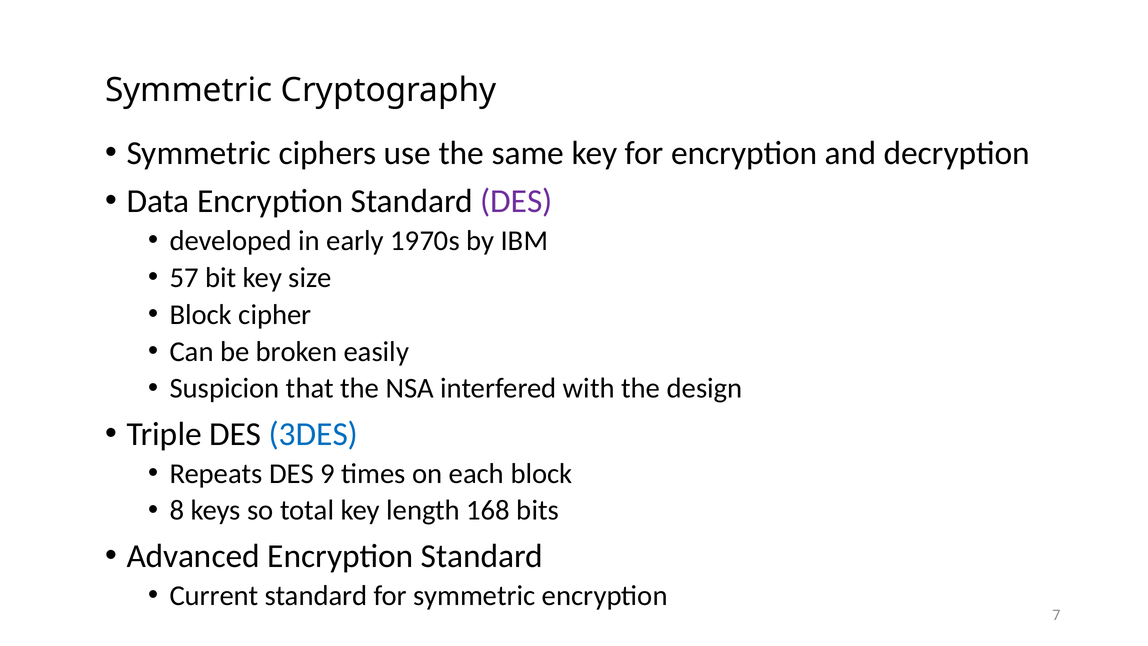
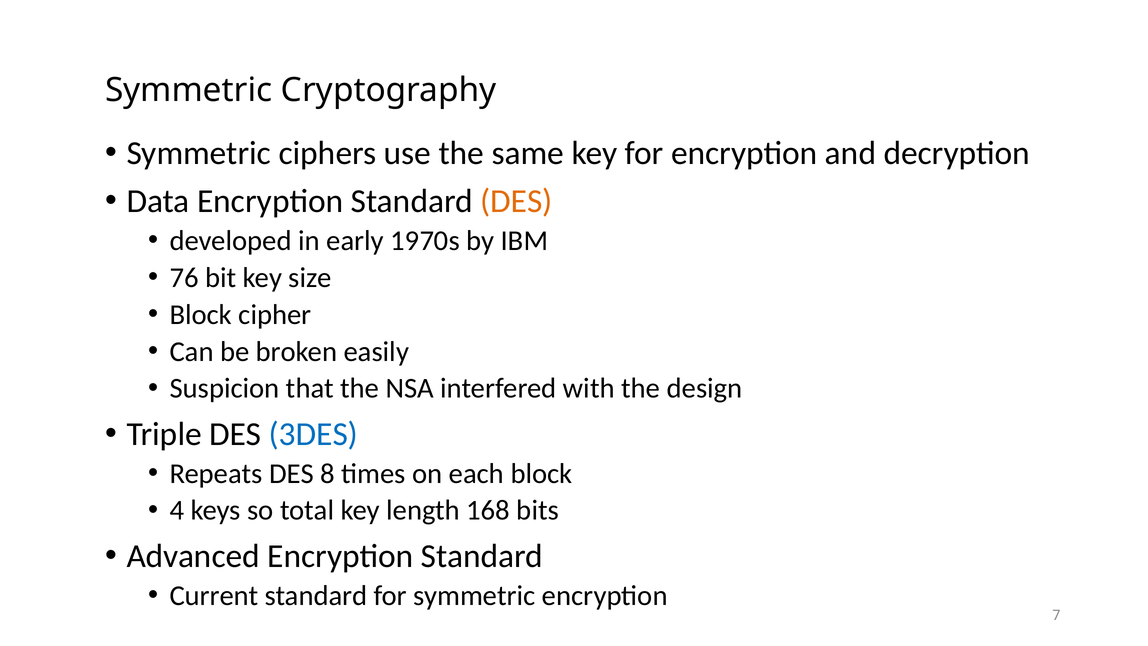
DES at (516, 201) colour: purple -> orange
57: 57 -> 76
9: 9 -> 8
8: 8 -> 4
